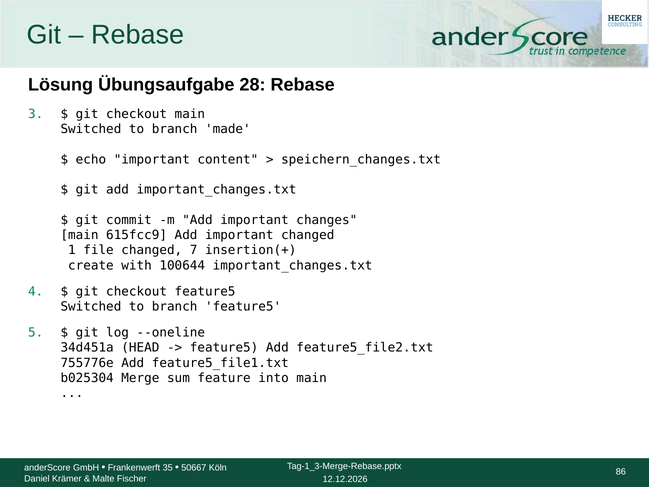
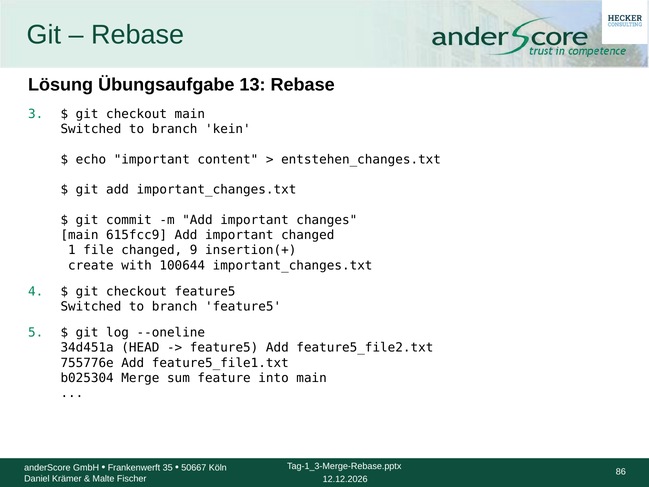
28: 28 -> 13
made: made -> kein
speichern_changes.txt: speichern_changes.txt -> entstehen_changes.txt
7: 7 -> 9
